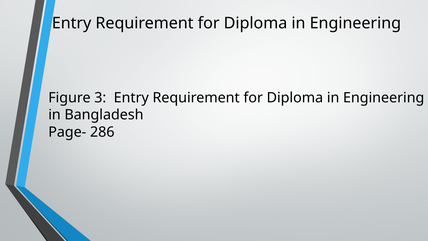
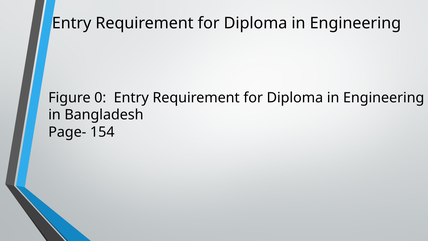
3: 3 -> 0
286: 286 -> 154
